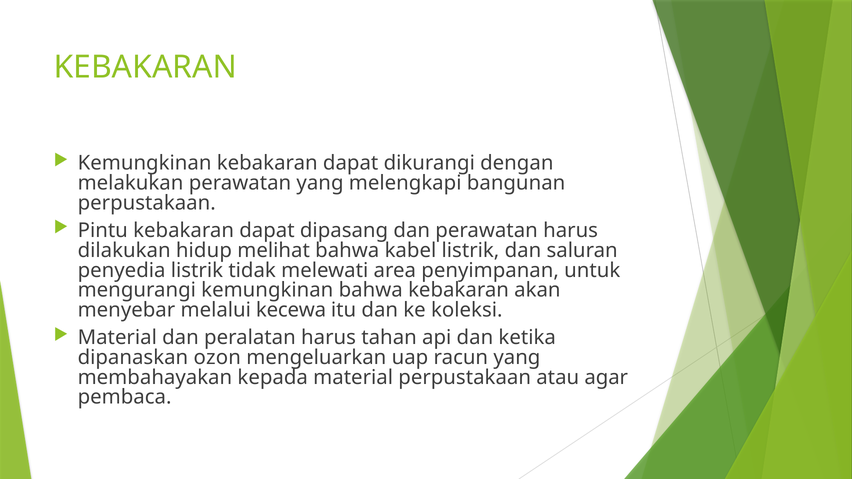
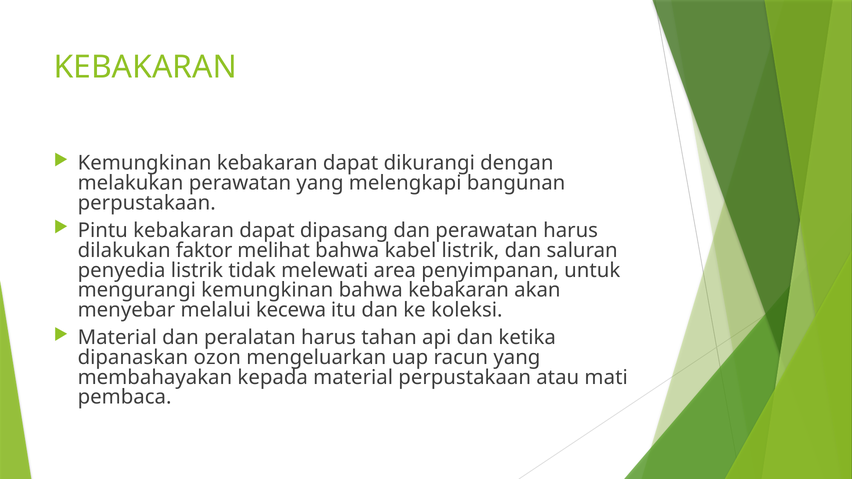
hidup: hidup -> faktor
agar: agar -> mati
